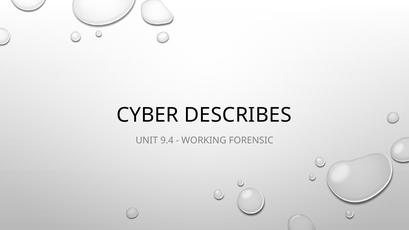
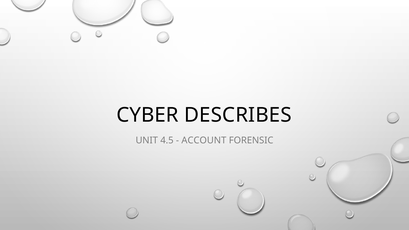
9.4: 9.4 -> 4.5
WORKING: WORKING -> ACCOUNT
